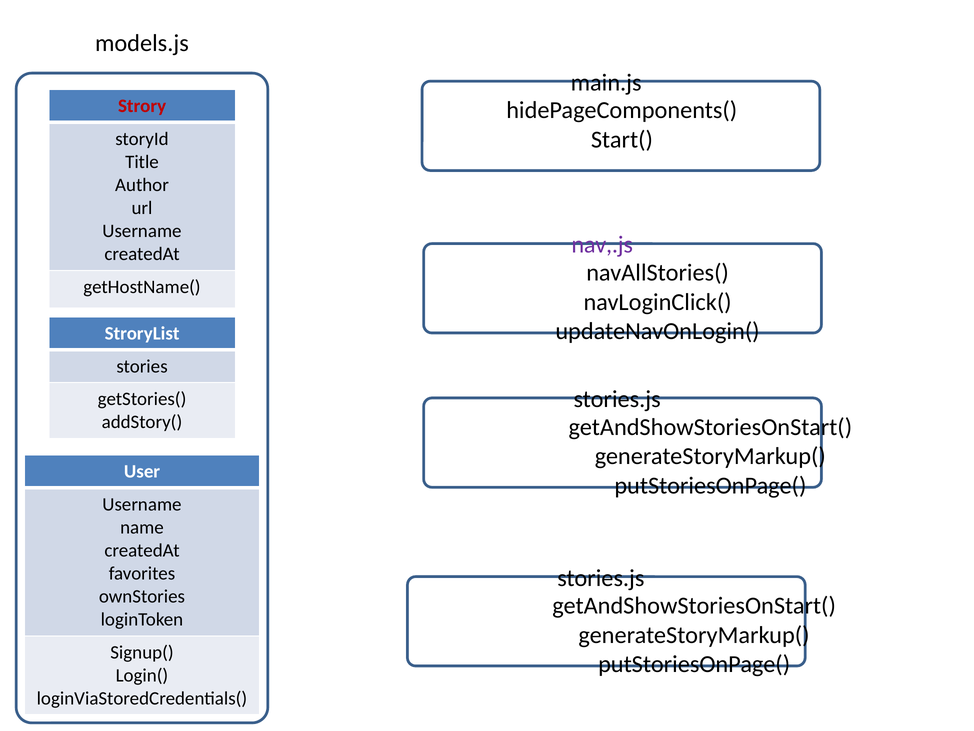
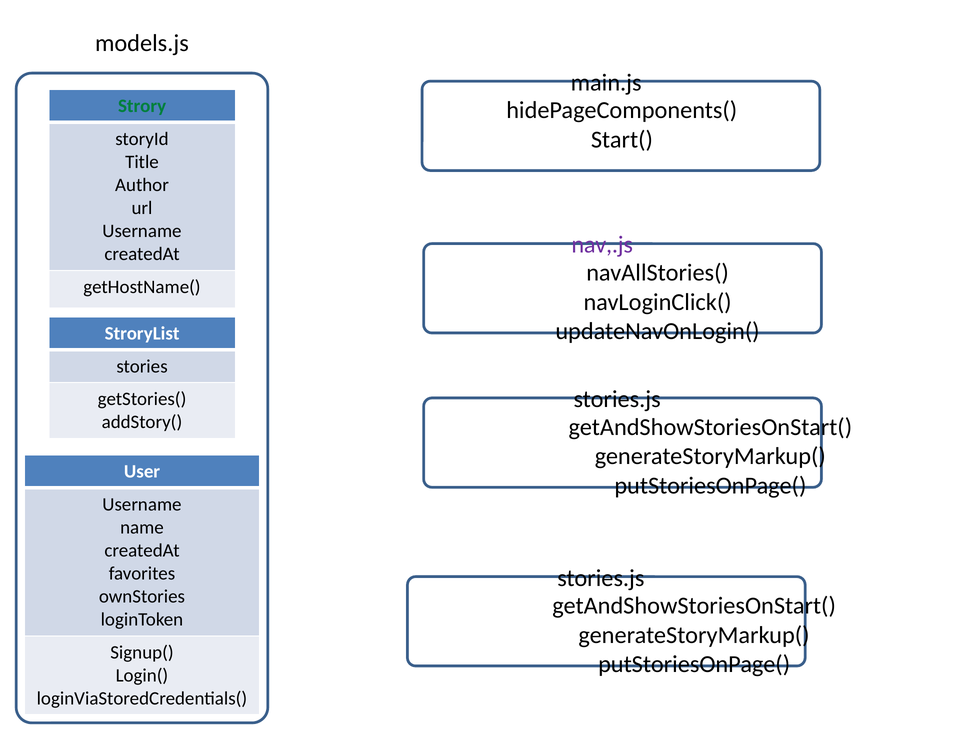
Strory colour: red -> green
